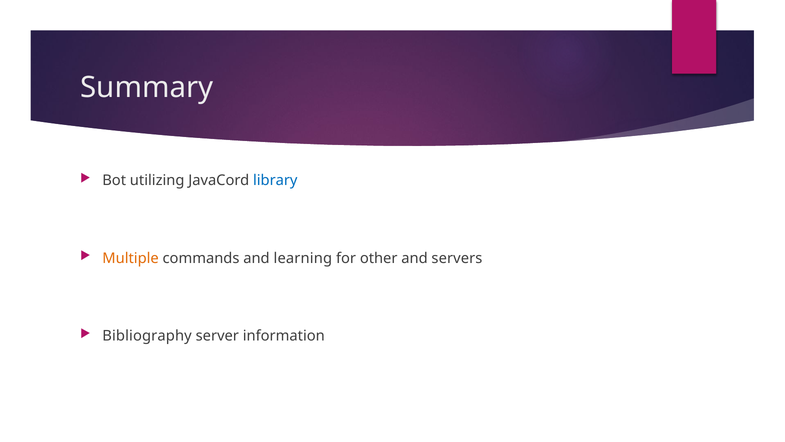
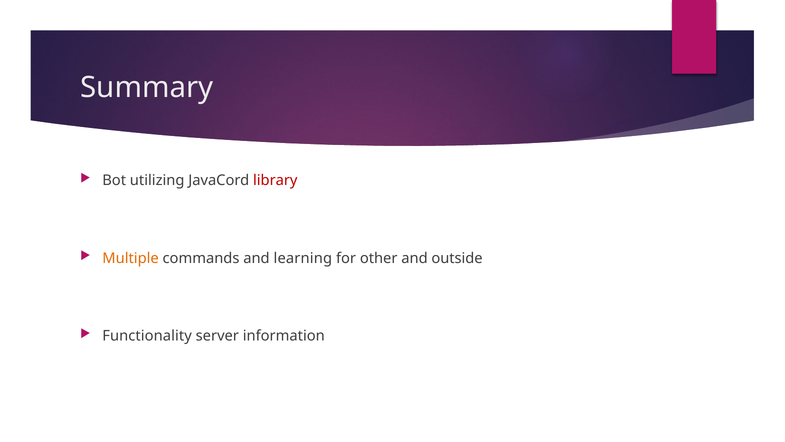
library colour: blue -> red
servers: servers -> outside
Bibliography: Bibliography -> Functionality
